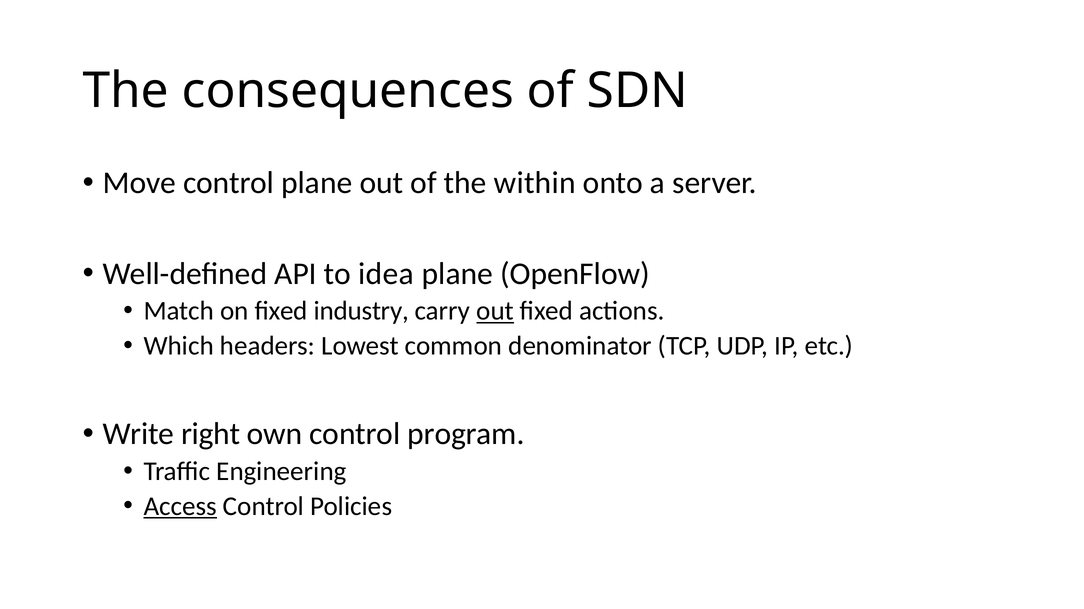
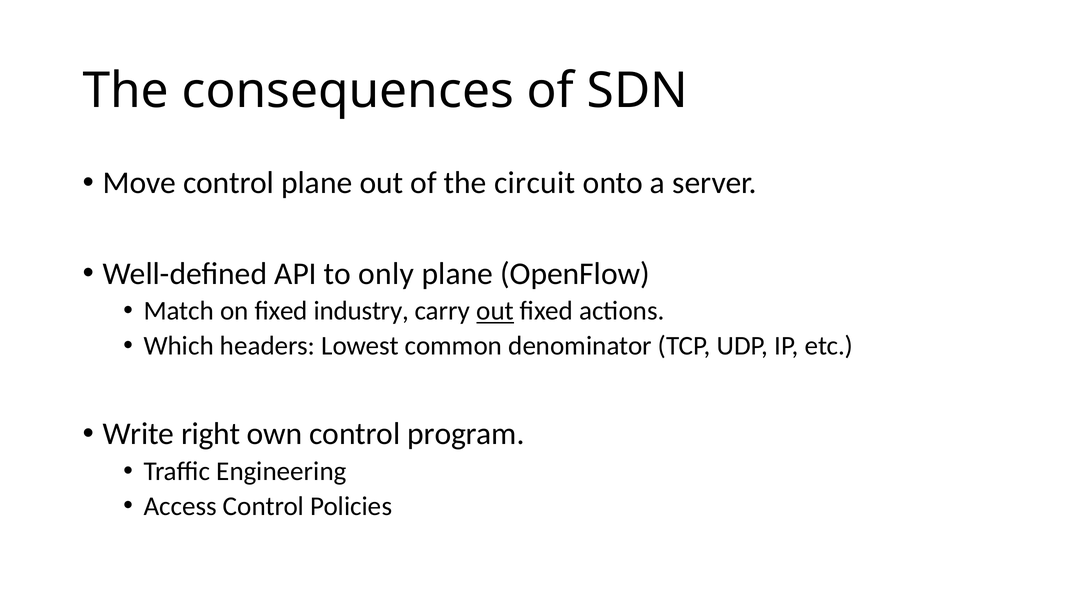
within: within -> circuit
idea: idea -> only
Access underline: present -> none
